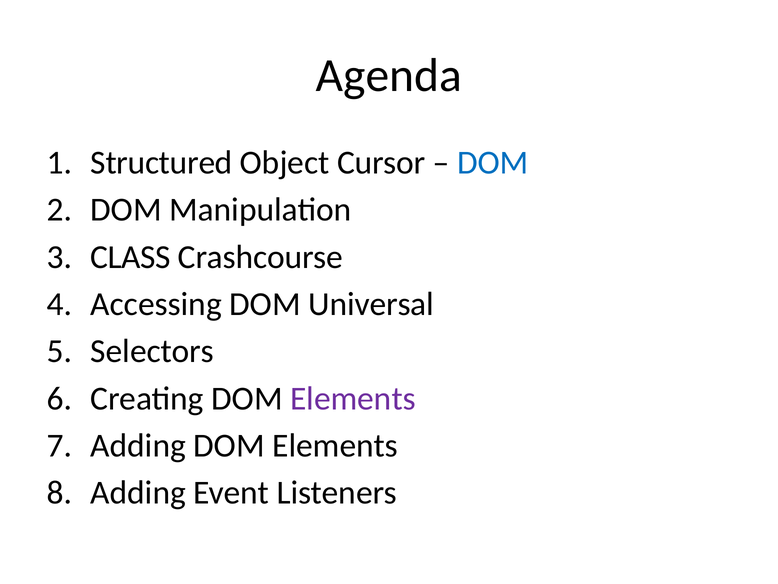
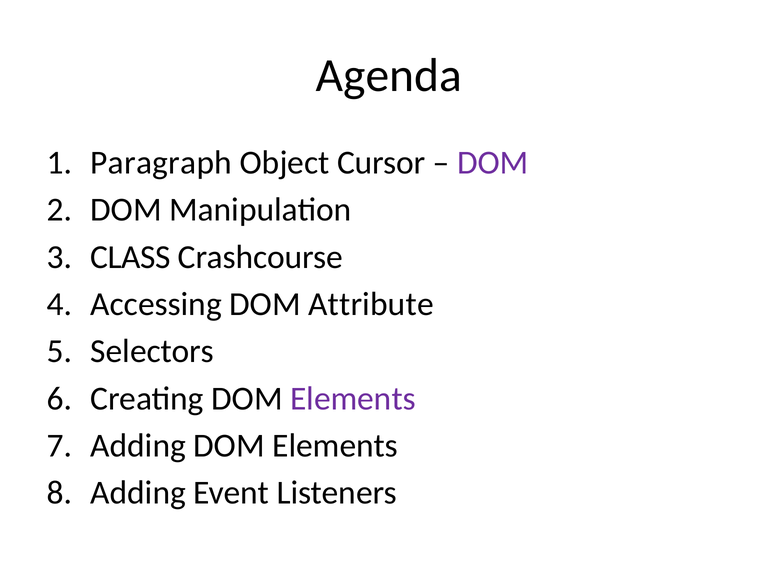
Structured: Structured -> Paragraph
DOM at (493, 162) colour: blue -> purple
Universal: Universal -> Attribute
